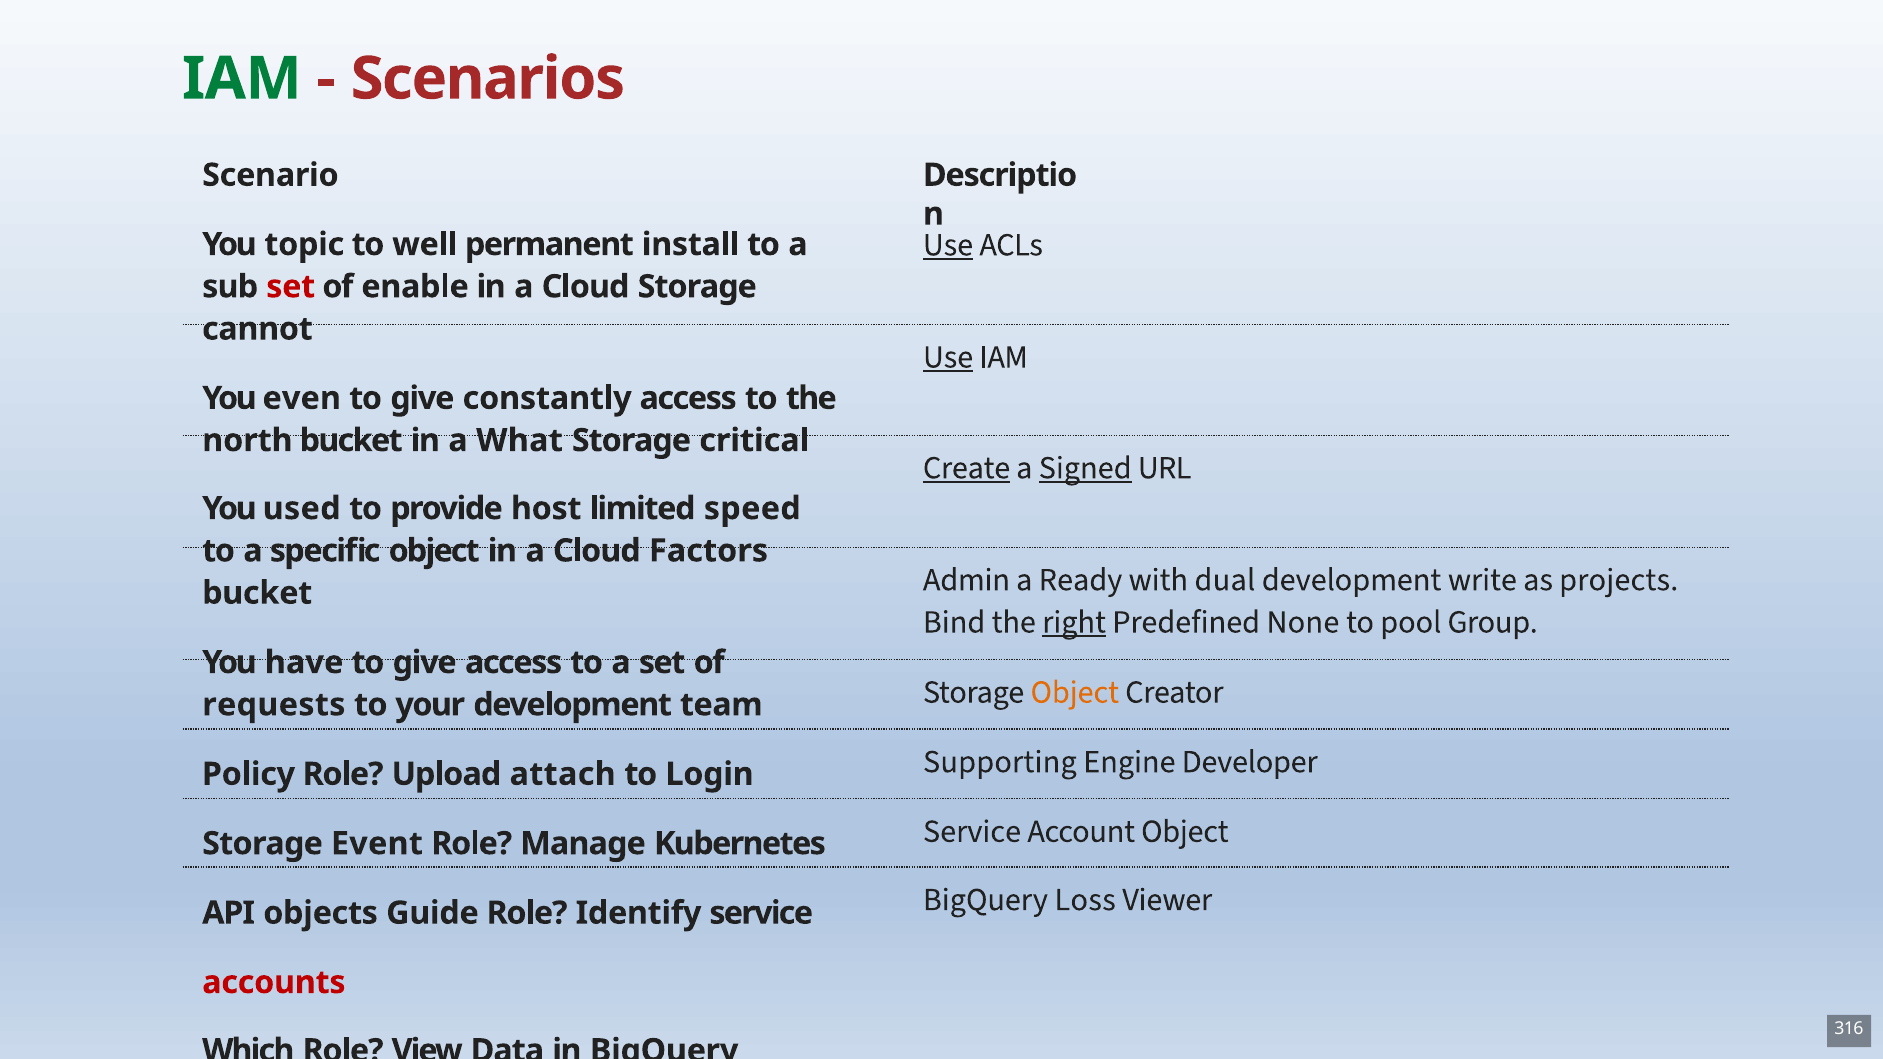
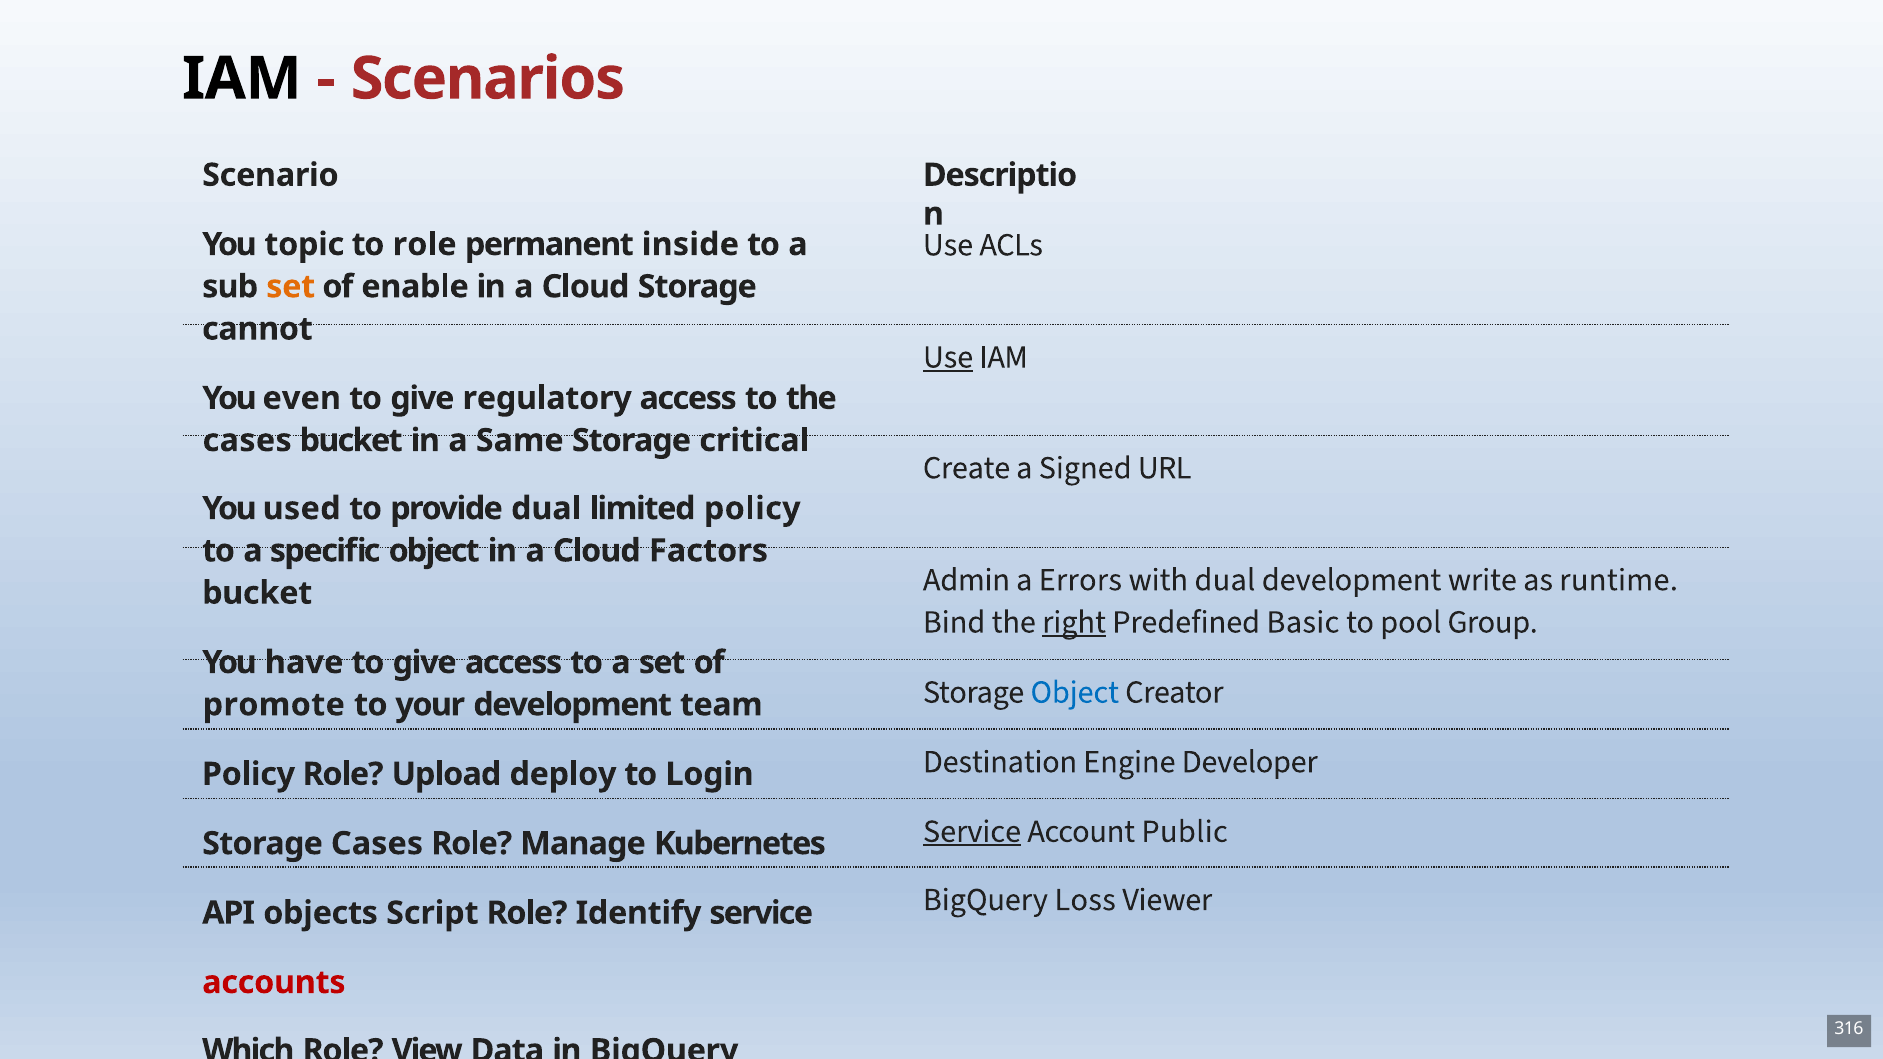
IAM at (242, 79) colour: green -> black
Use at (948, 245) underline: present -> none
to well: well -> role
install: install -> inside
set at (291, 287) colour: red -> orange
constantly: constantly -> regulatory
north at (247, 441): north -> cases
What: What -> Same
Create underline: present -> none
Signed underline: present -> none
provide host: host -> dual
limited speed: speed -> policy
Ready: Ready -> Errors
projects: projects -> runtime
None: None -> Basic
Object at (1075, 692) colour: orange -> blue
requests: requests -> promote
Supporting: Supporting -> Destination
attach: attach -> deploy
Service at (972, 831) underline: none -> present
Account Object: Object -> Public
Storage Event: Event -> Cases
Guide: Guide -> Script
